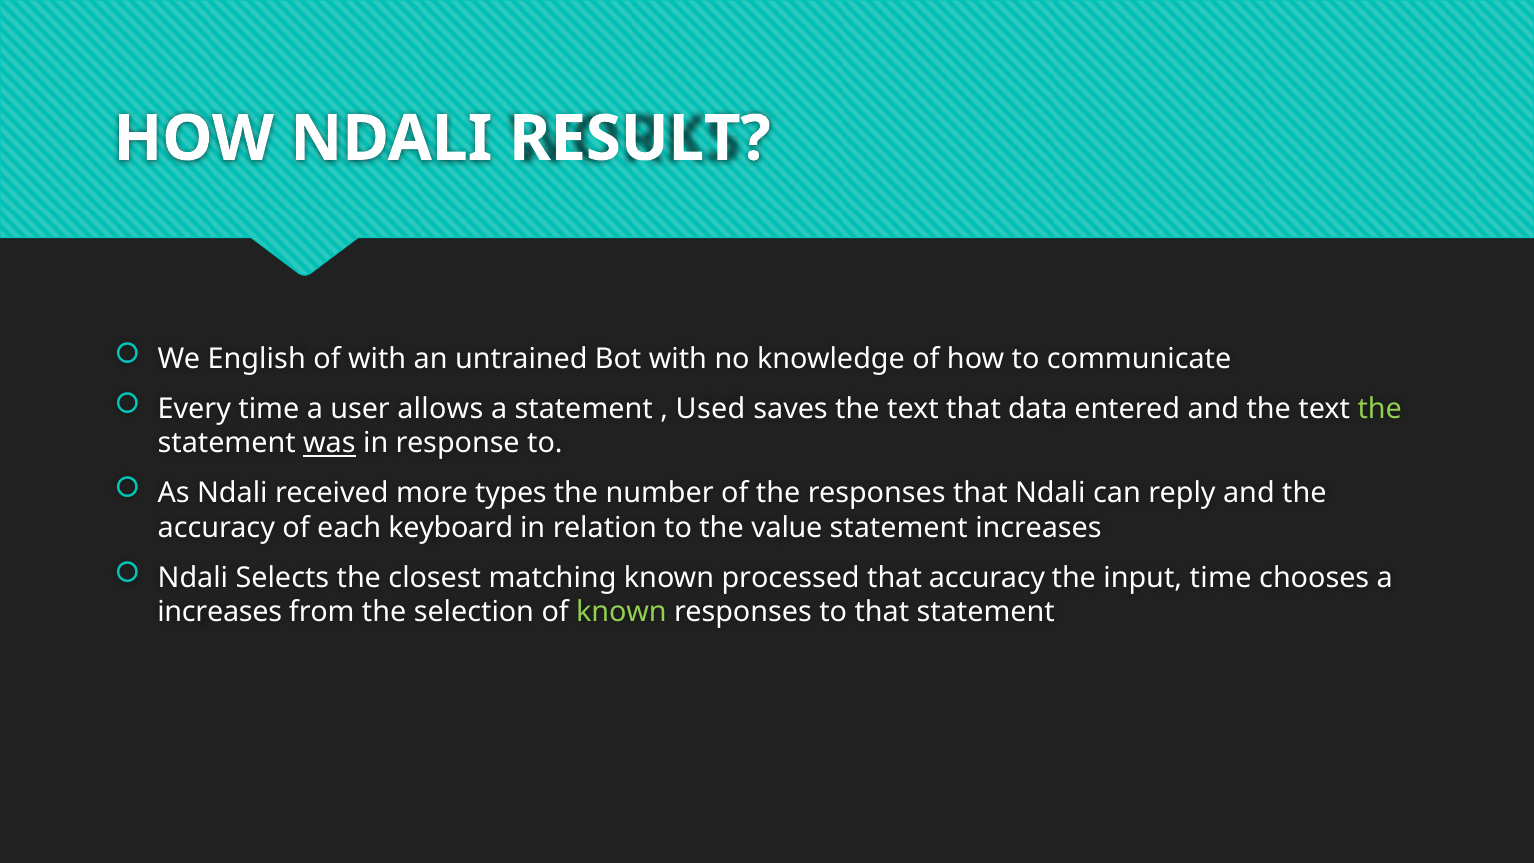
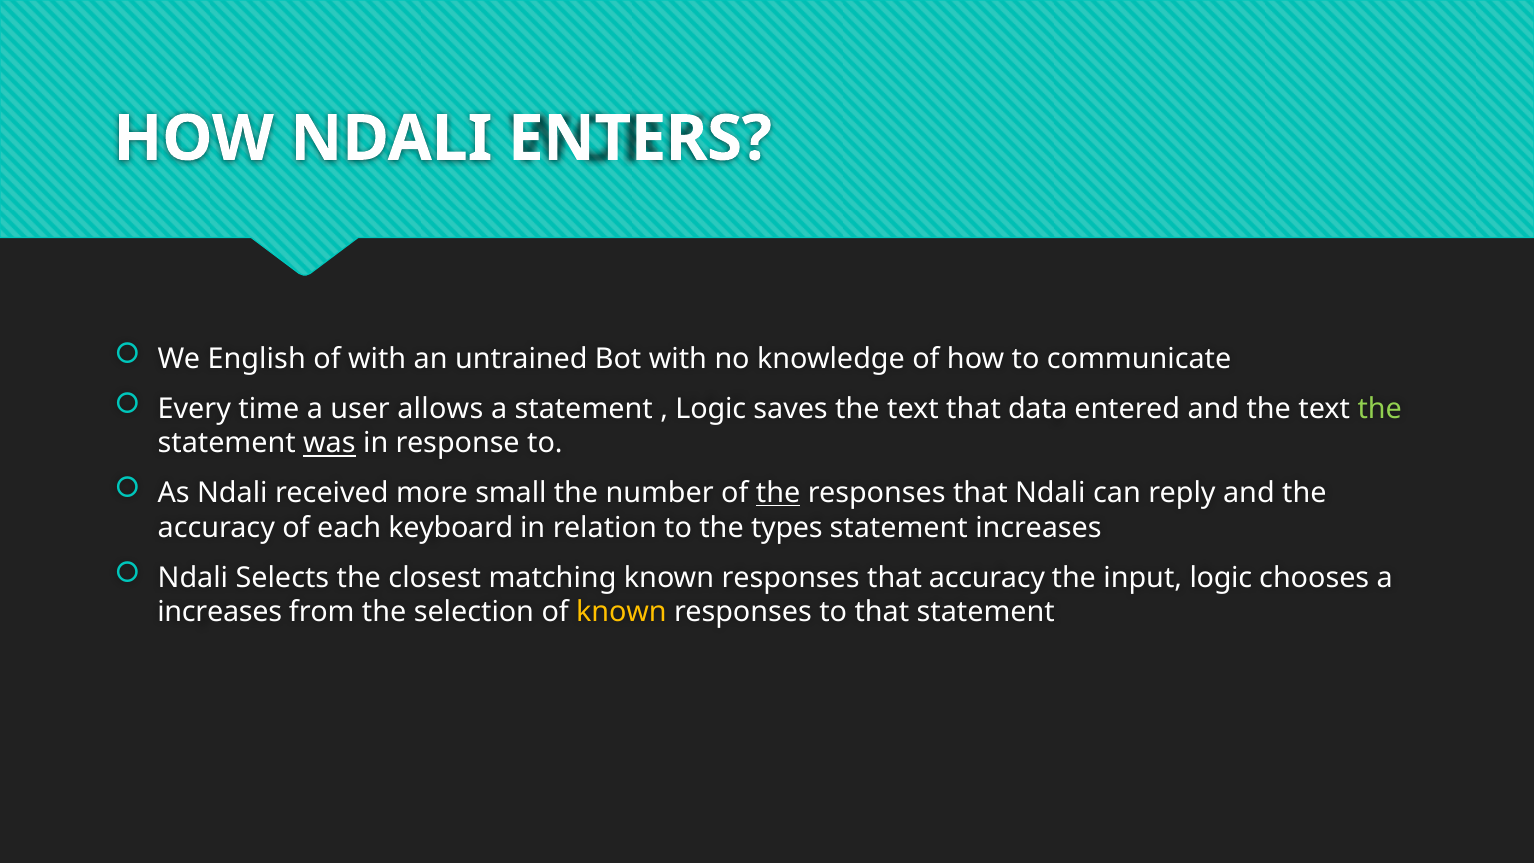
RESULT: RESULT -> ENTERS
Used at (711, 409): Used -> Logic
types: types -> small
the at (778, 493) underline: none -> present
value: value -> types
matching known processed: processed -> responses
input time: time -> logic
known at (621, 612) colour: light green -> yellow
